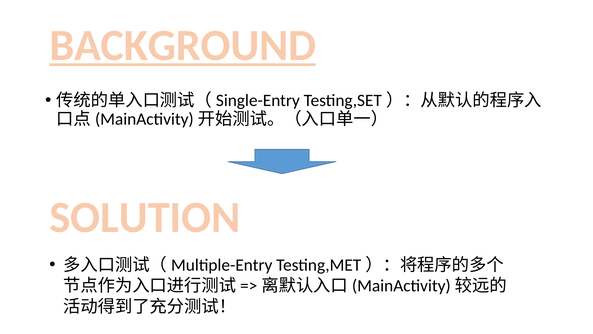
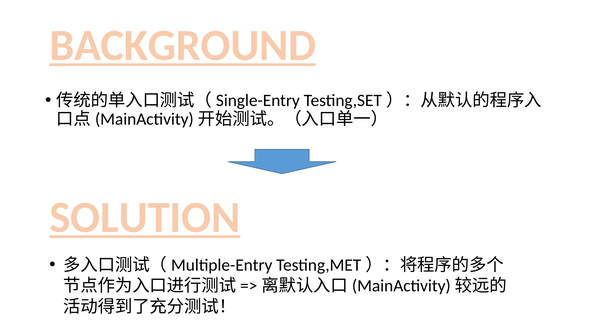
SOLUTION underline: none -> present
